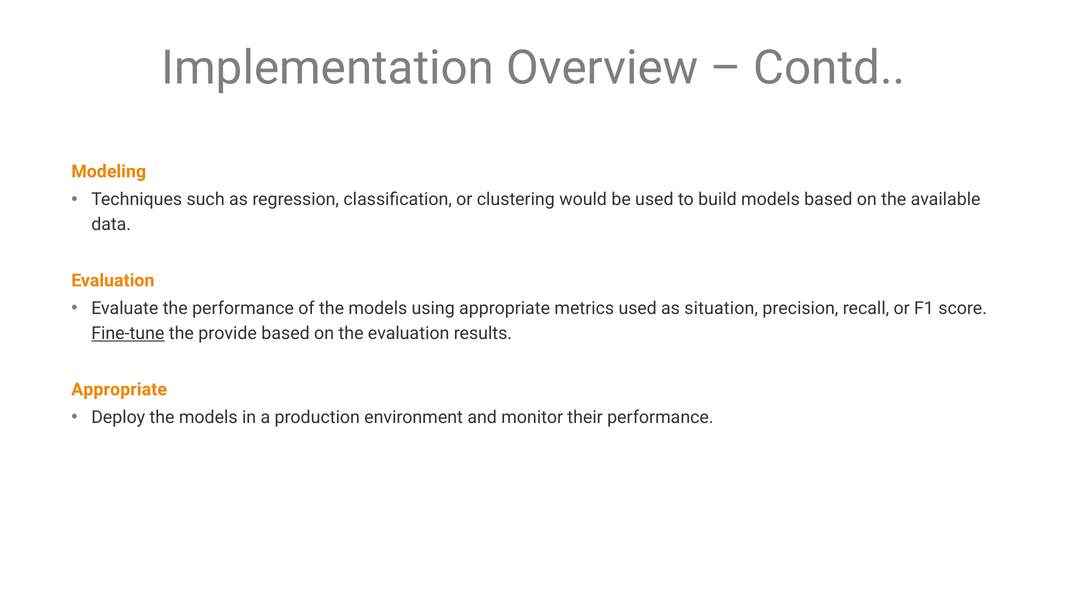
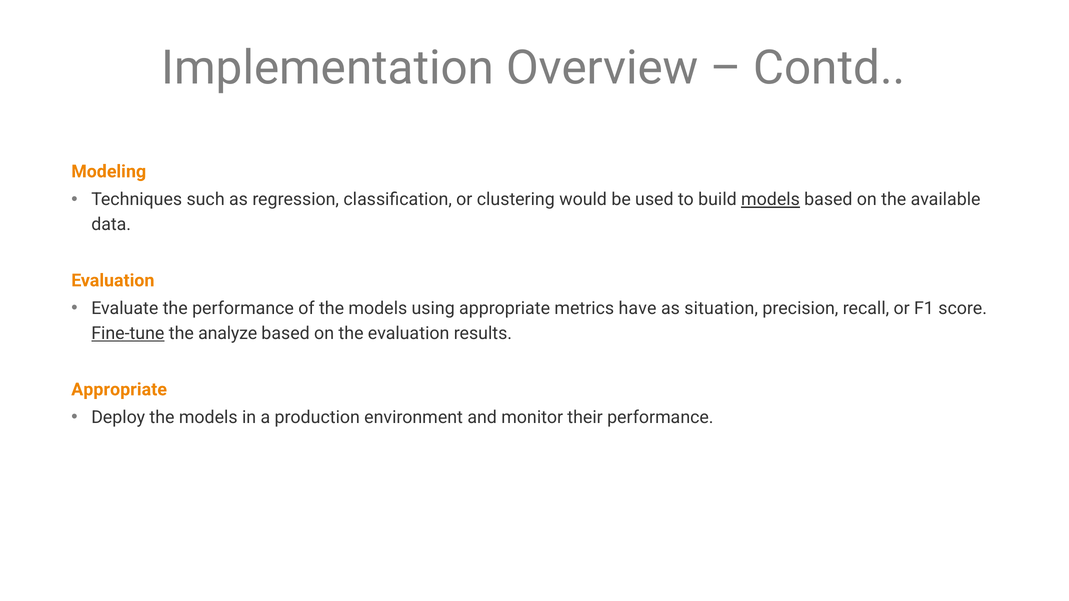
models at (770, 200) underline: none -> present
metrics used: used -> have
provide: provide -> analyze
